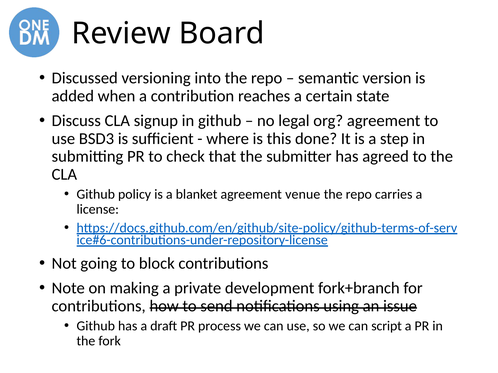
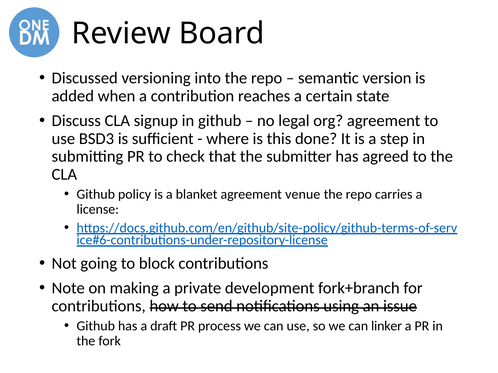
script: script -> linker
